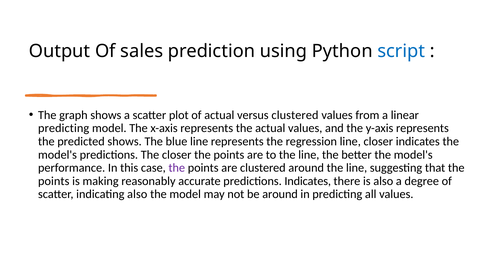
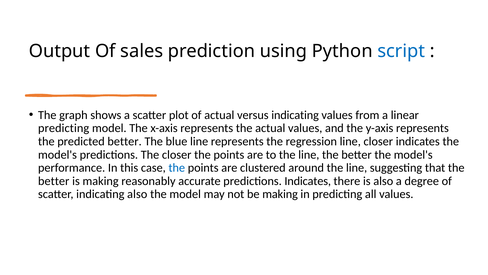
versus clustered: clustered -> indicating
predicted shows: shows -> better
the at (177, 168) colour: purple -> blue
points at (54, 181): points -> better
be around: around -> making
